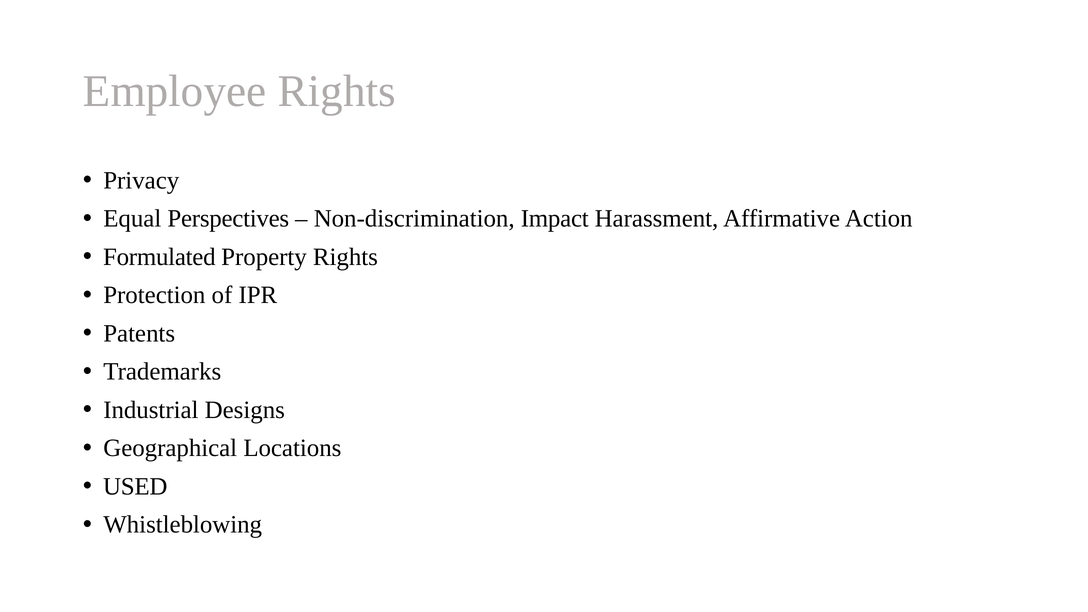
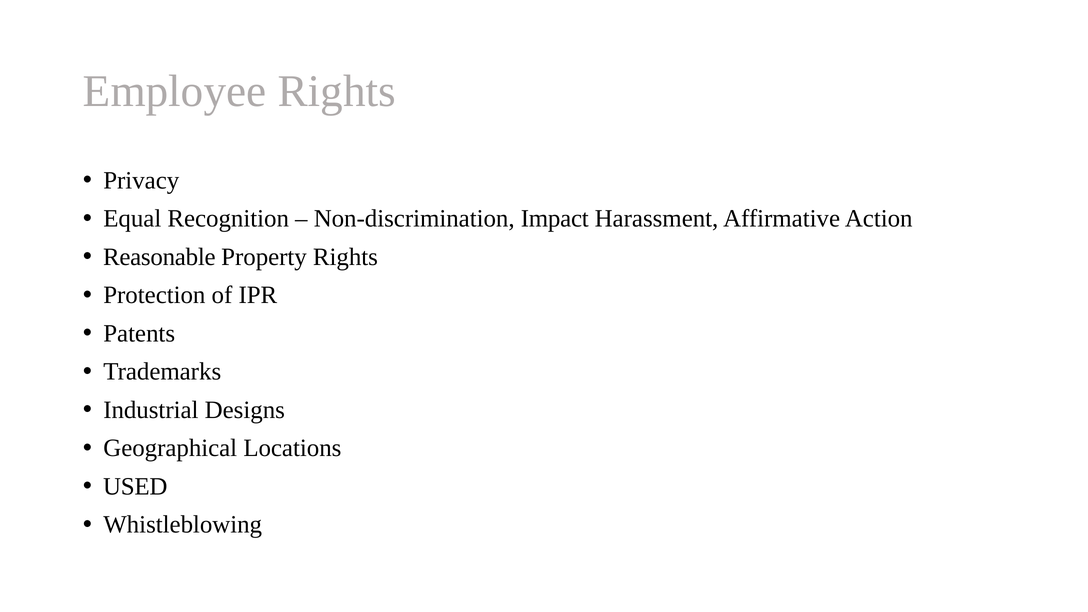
Perspectives: Perspectives -> Recognition
Formulated: Formulated -> Reasonable
